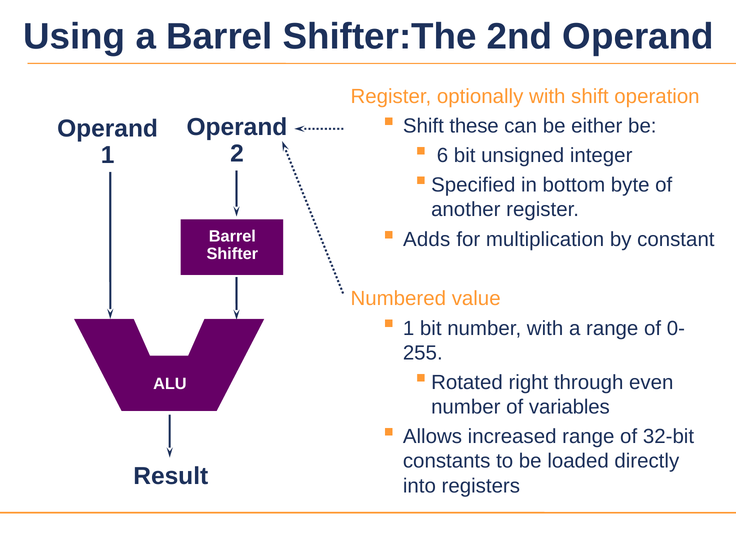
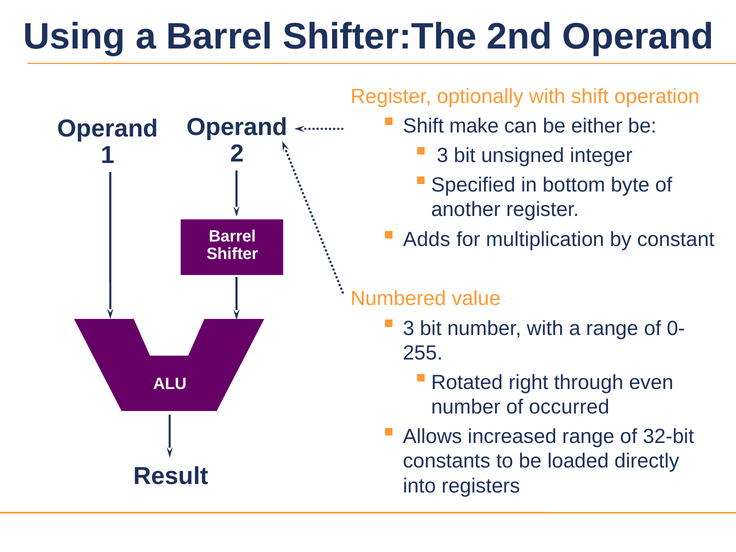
these: these -> make
6 at (443, 156): 6 -> 3
1 at (409, 328): 1 -> 3
variables: variables -> occurred
